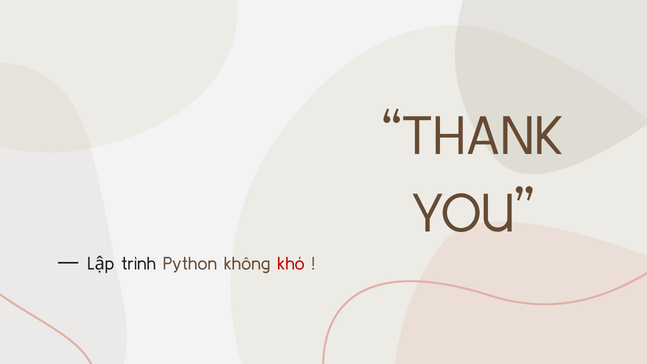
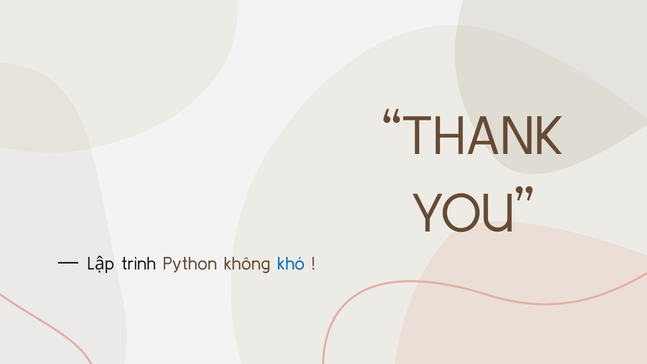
khó colour: red -> blue
